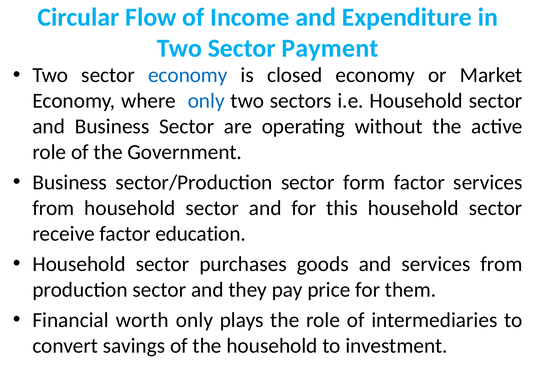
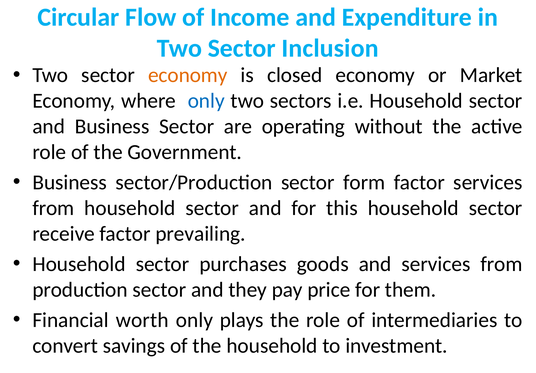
Payment: Payment -> Inclusion
economy at (188, 75) colour: blue -> orange
education: education -> prevailing
